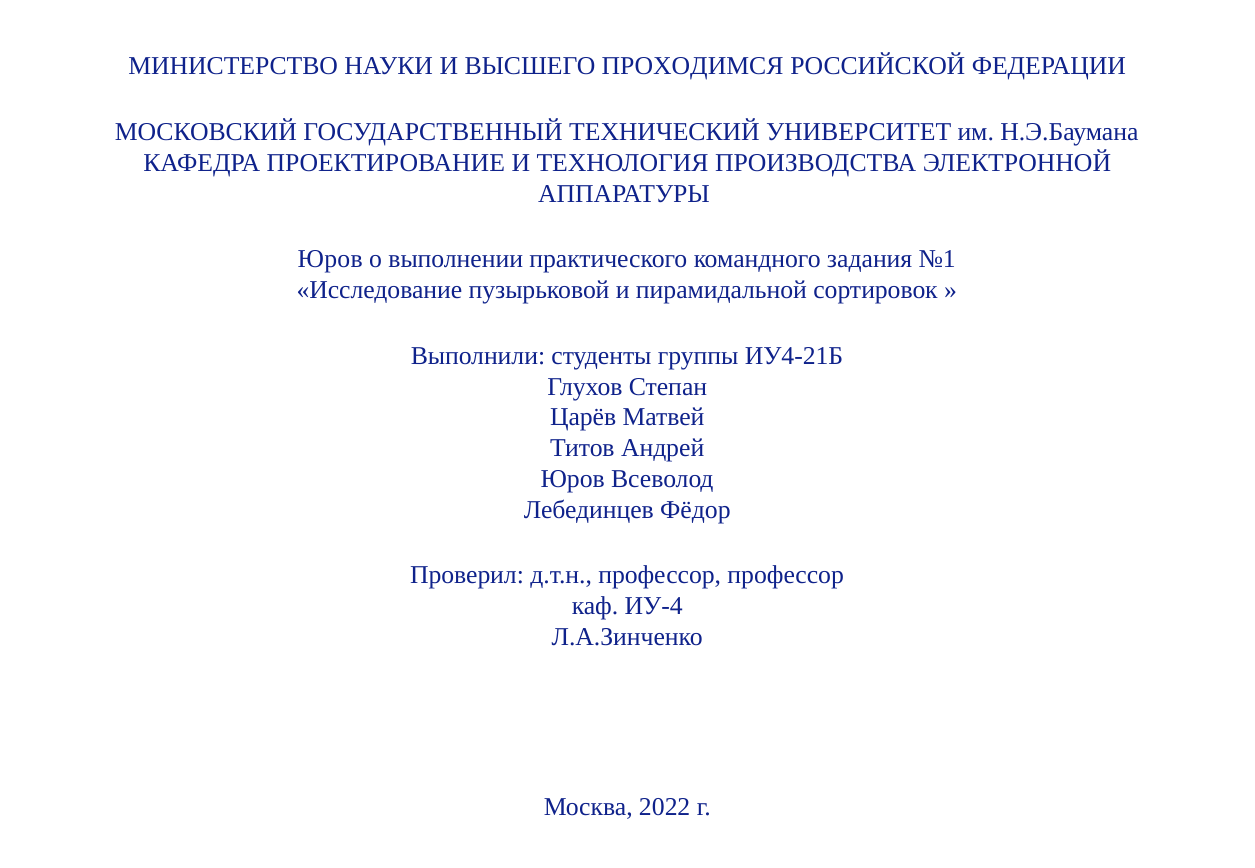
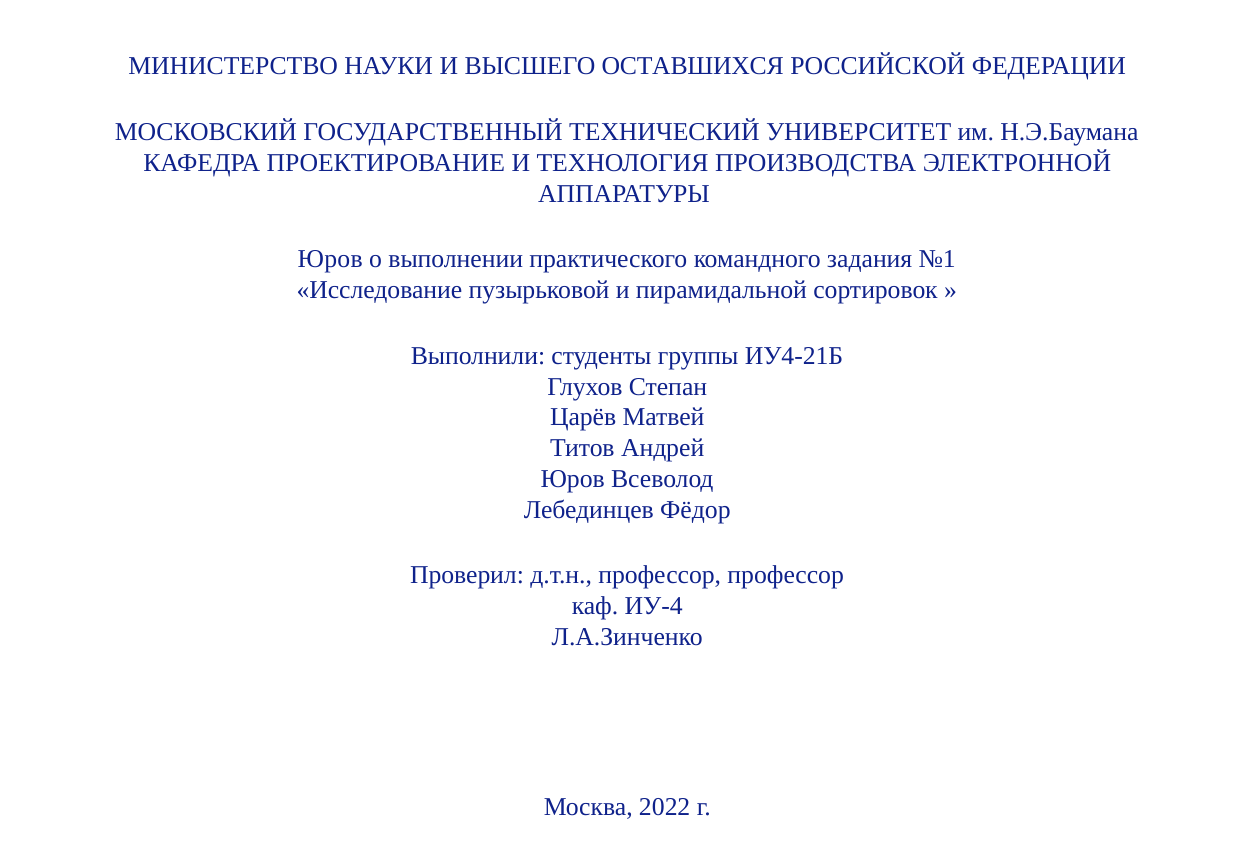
ПРОХОДИМСЯ: ПРОХОДИМСЯ -> ОСТАВШИХСЯ
